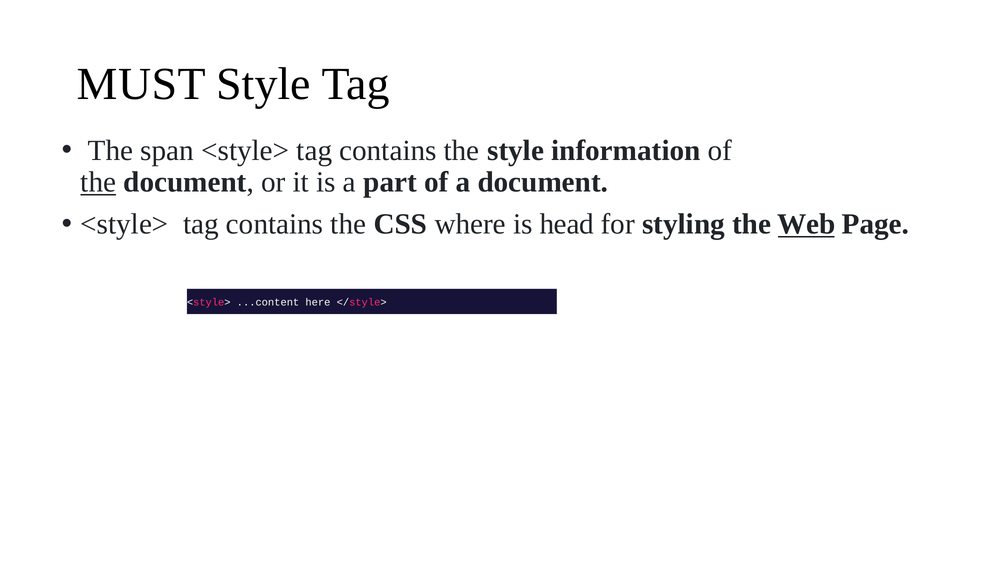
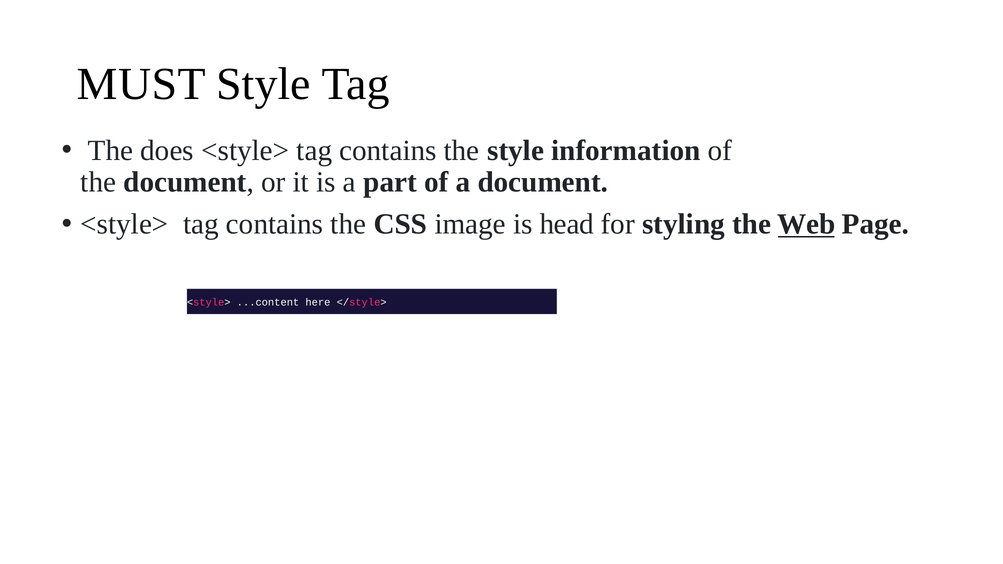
span: span -> does
the at (98, 182) underline: present -> none
where: where -> image
